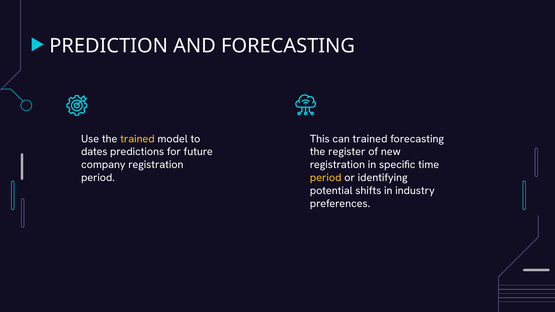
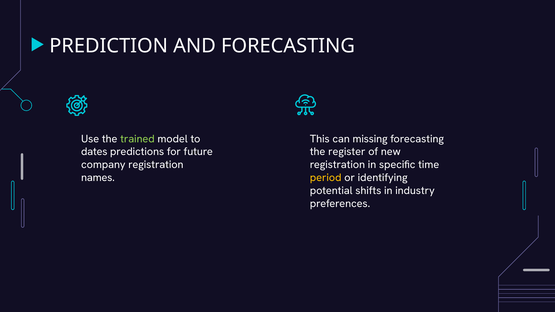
trained at (137, 139) colour: yellow -> light green
can trained: trained -> missing
period at (98, 178): period -> names
